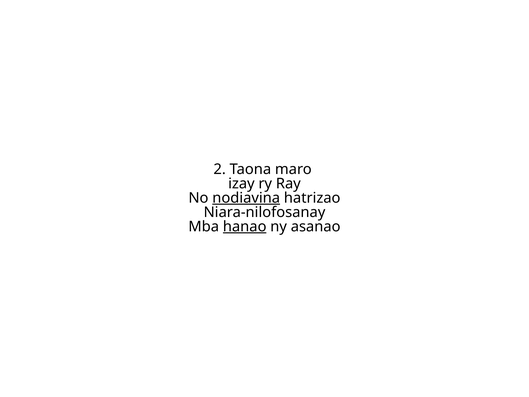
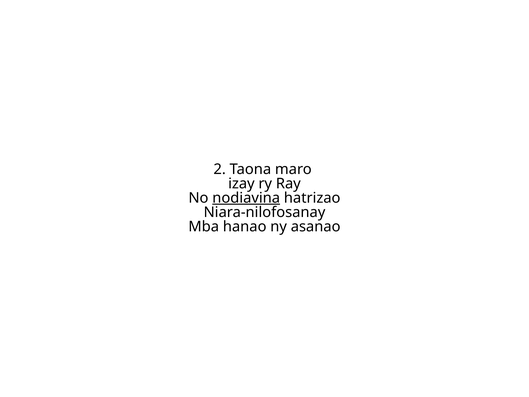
hanao underline: present -> none
